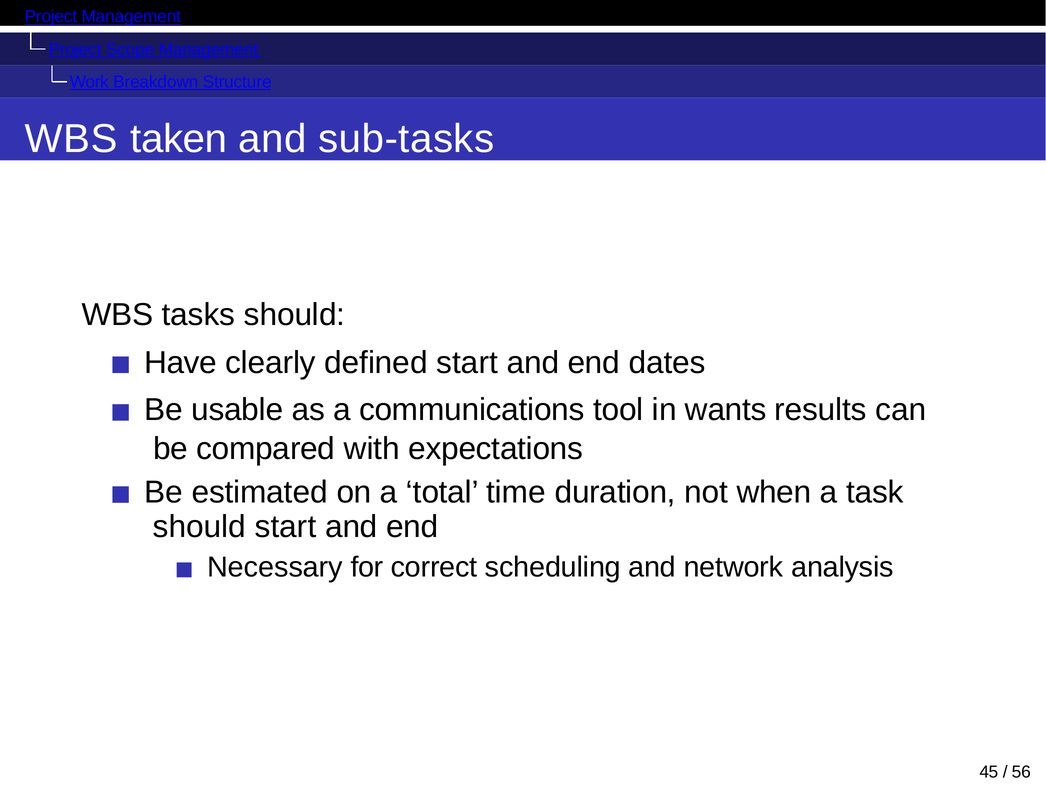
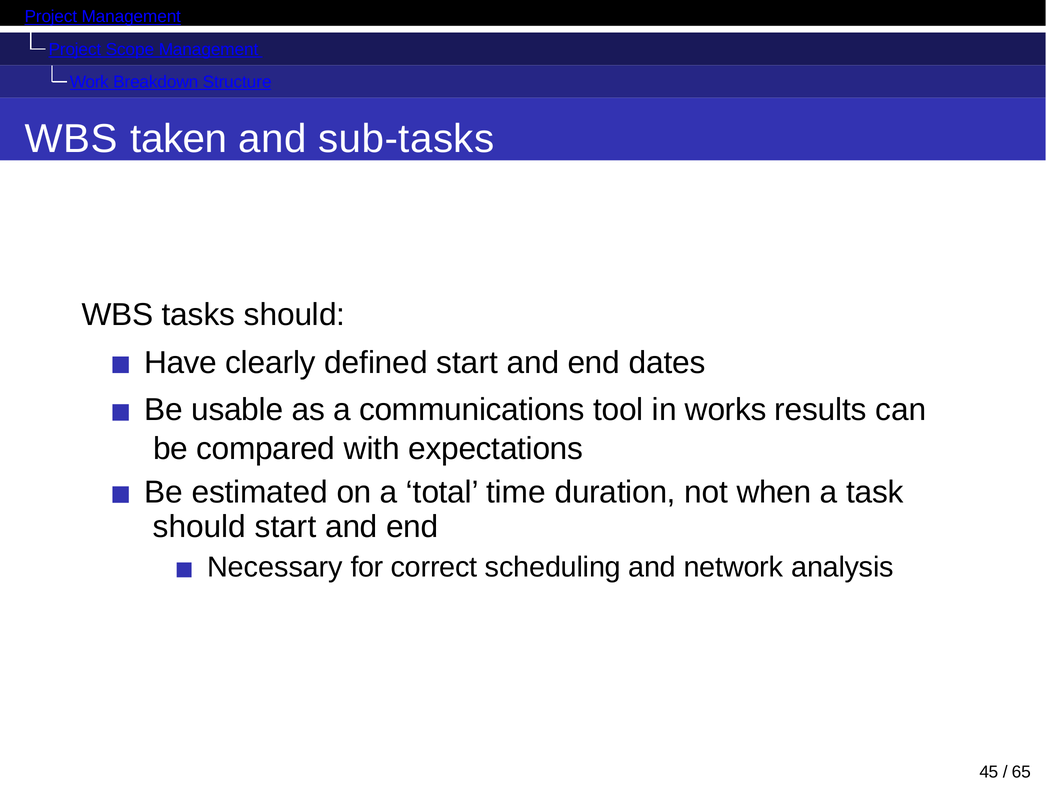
wants: wants -> works
56: 56 -> 65
